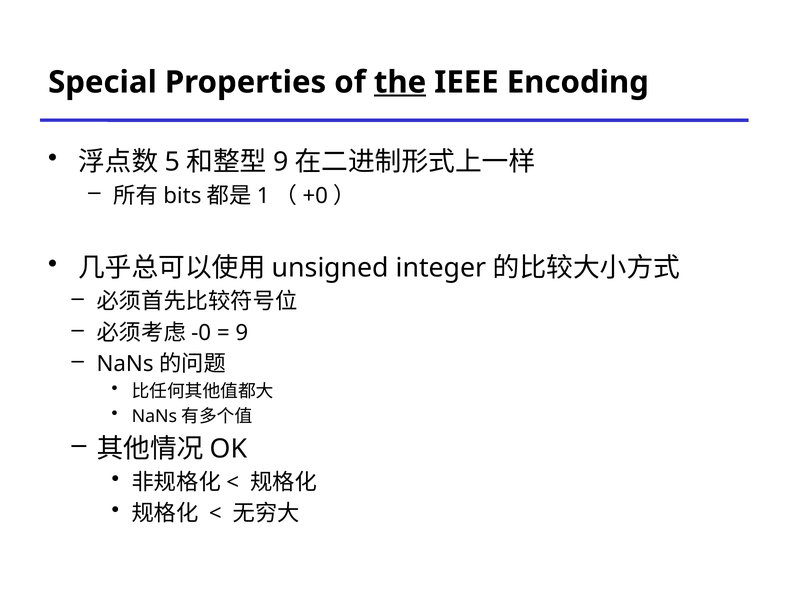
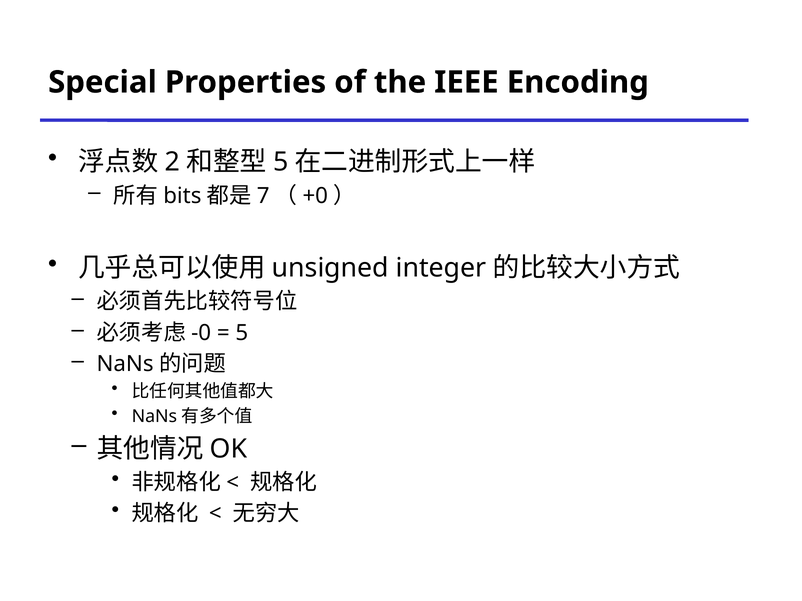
the underline: present -> none
5: 5 -> 2
9 at (281, 162): 9 -> 5
1: 1 -> 7
9 at (242, 333): 9 -> 5
